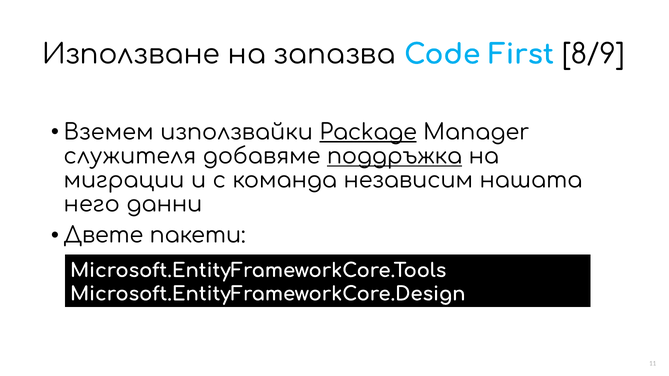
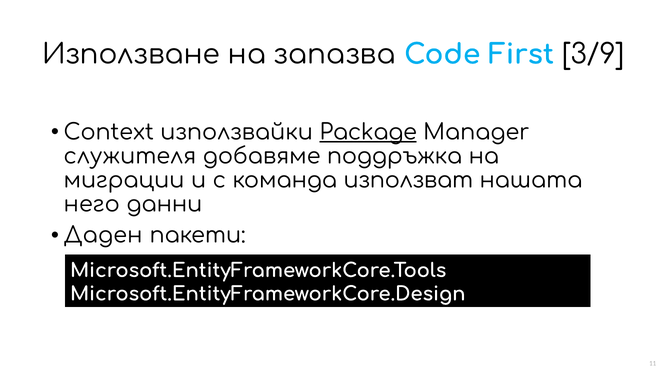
8/9: 8/9 -> 3/9
Вземем: Вземем -> Context
поддръжка underline: present -> none
независим: независим -> използват
Двете: Двете -> Даден
